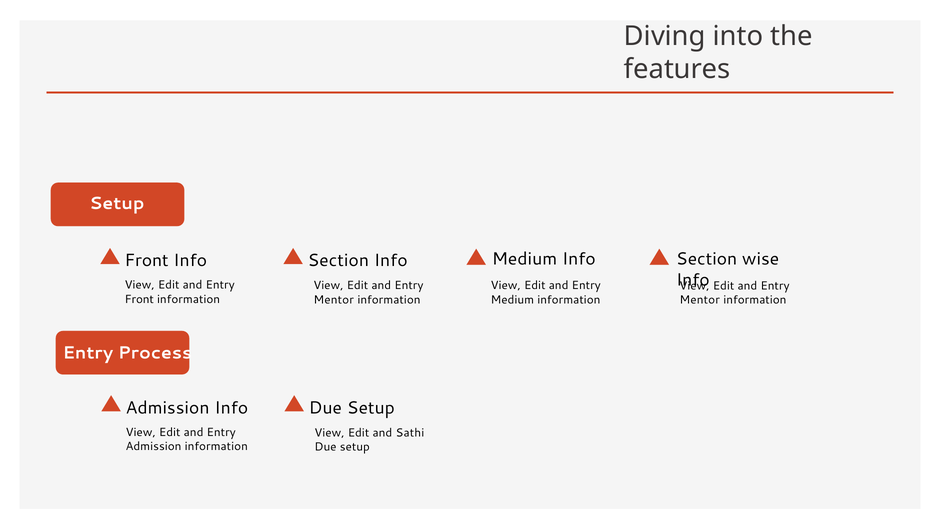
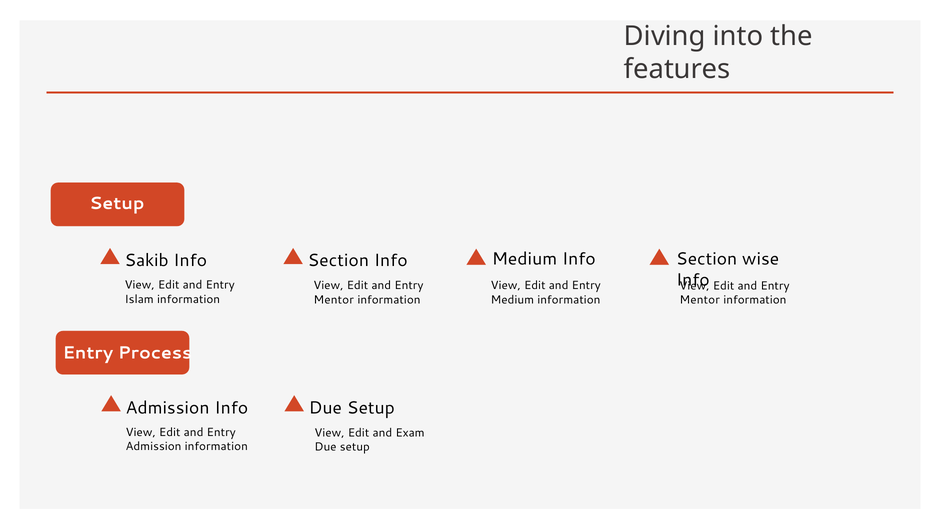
Front at (147, 260): Front -> Sakib
Front at (139, 299): Front -> Islam
Sathi: Sathi -> Exam
